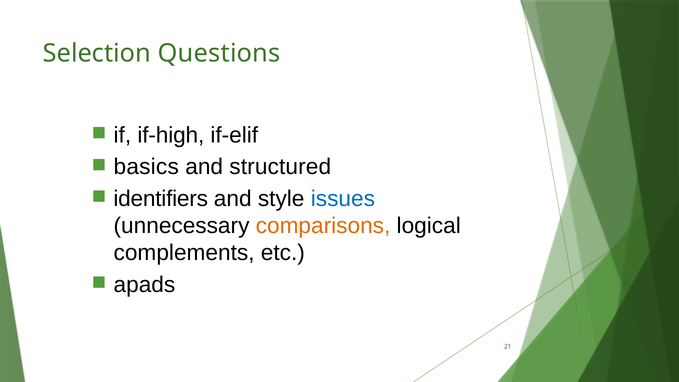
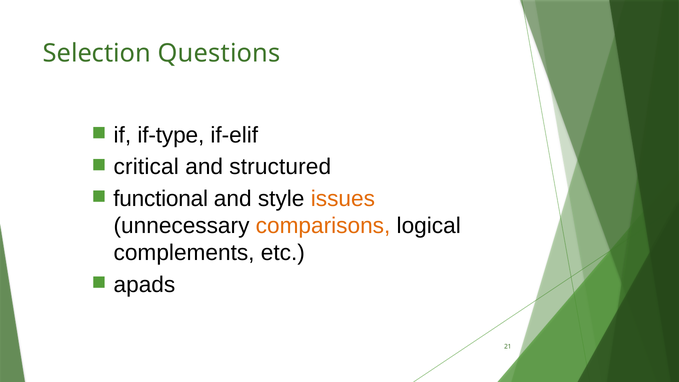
if-high: if-high -> if-type
basics: basics -> critical
identifiers: identifiers -> functional
issues colour: blue -> orange
